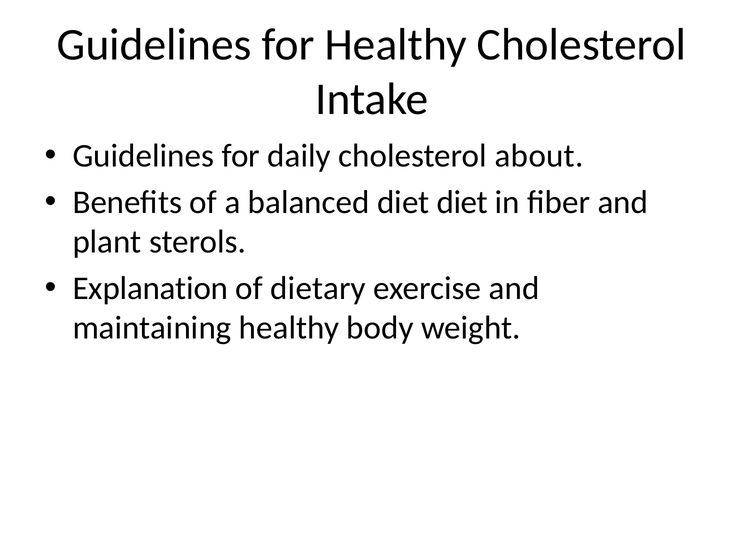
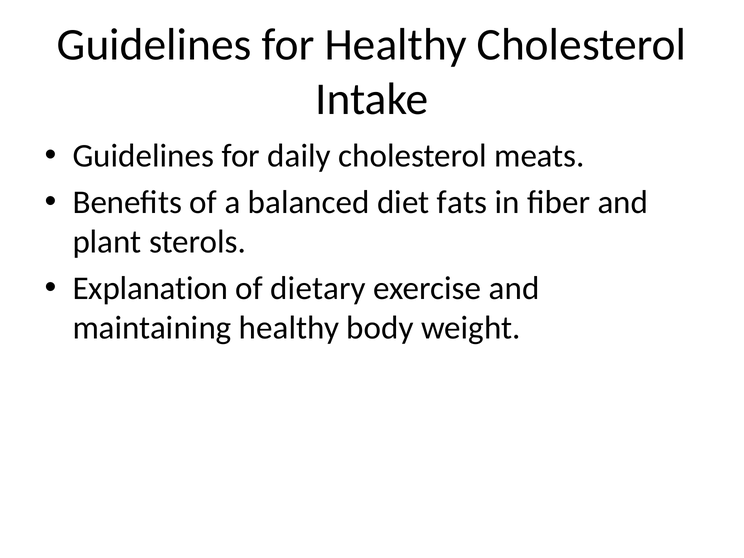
about: about -> meats
diet diet: diet -> fats
